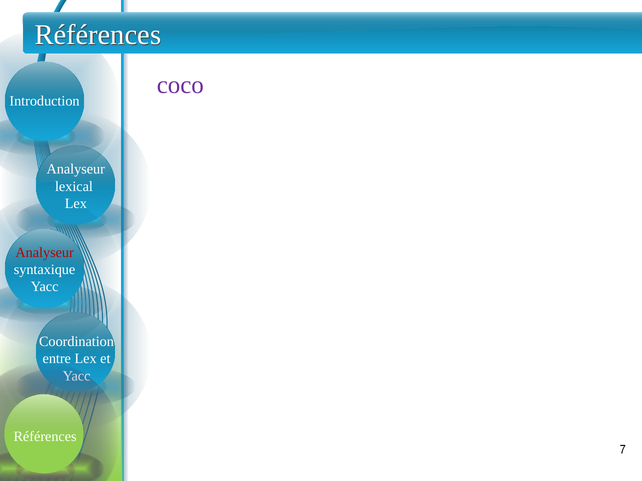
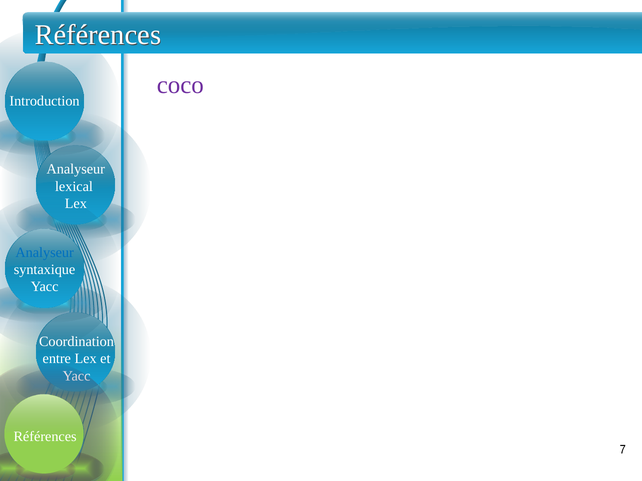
Analyseur at (45, 253) colour: red -> blue
